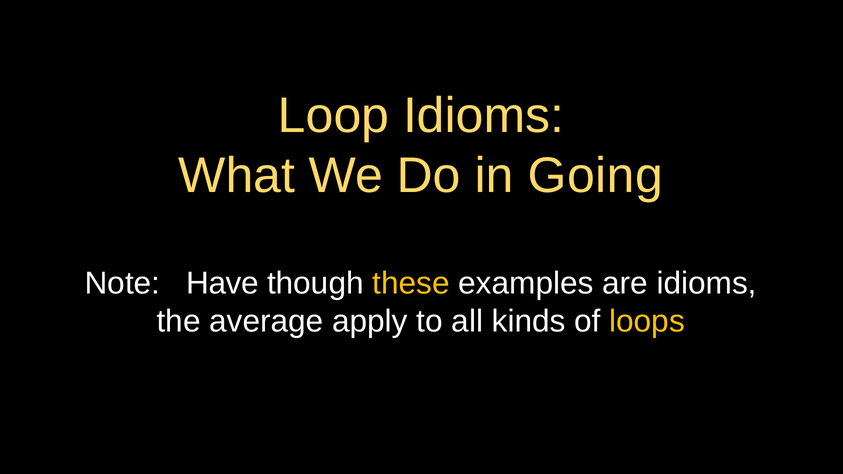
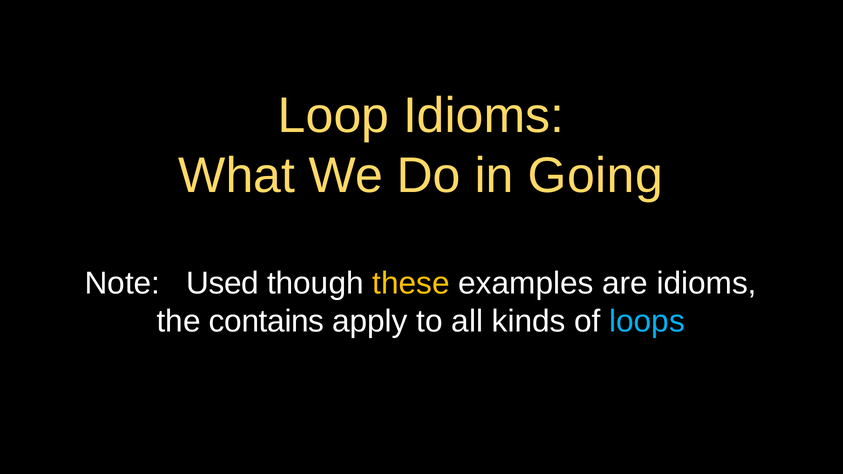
Have: Have -> Used
average: average -> contains
loops colour: yellow -> light blue
